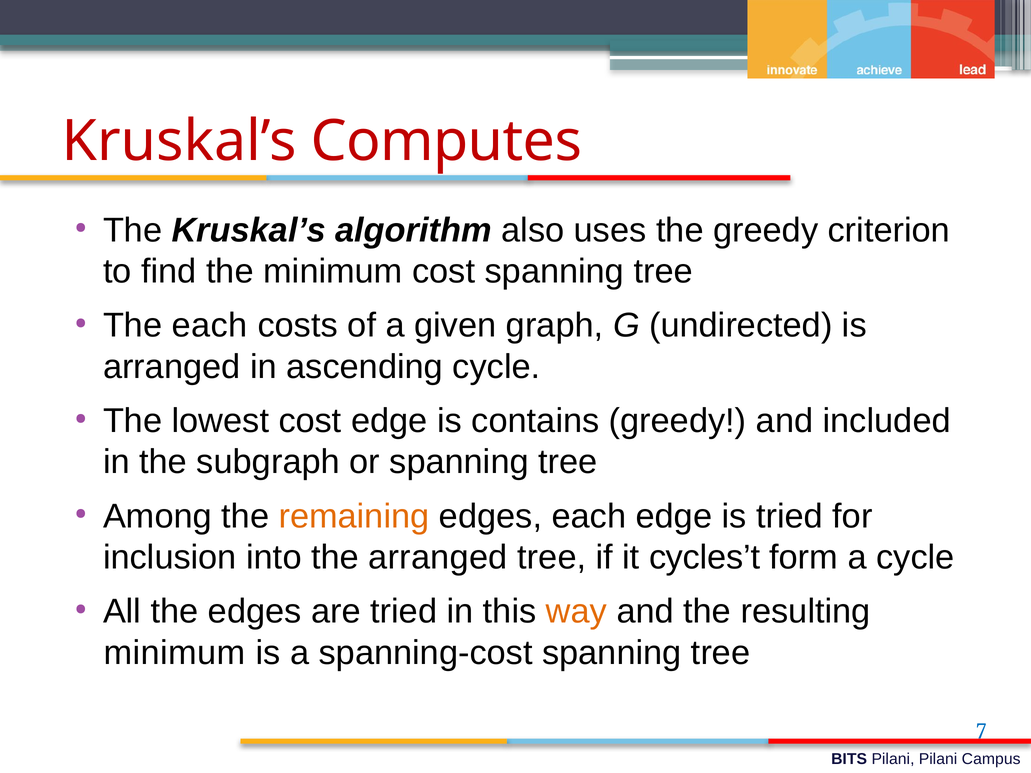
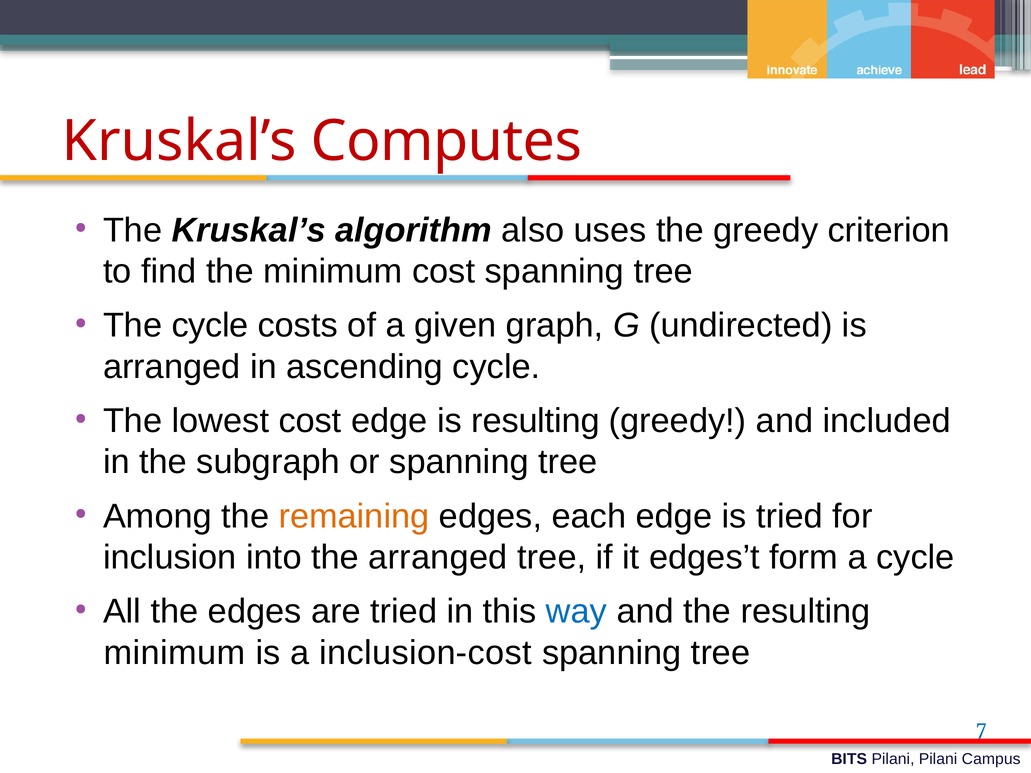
The each: each -> cycle
is contains: contains -> resulting
cycles’t: cycles’t -> edges’t
way colour: orange -> blue
spanning-cost: spanning-cost -> inclusion-cost
